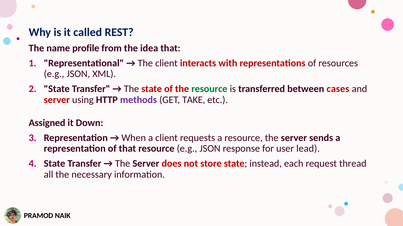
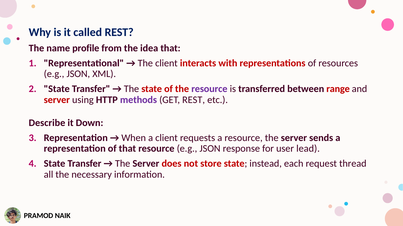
resource at (209, 89) colour: green -> purple
cases: cases -> range
GET TAKE: TAKE -> REST
Assigned: Assigned -> Describe
